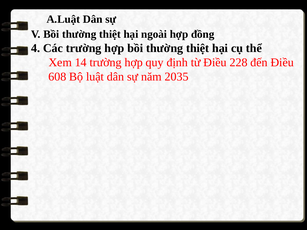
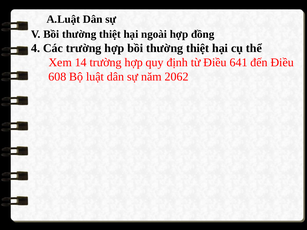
228: 228 -> 641
2035: 2035 -> 2062
